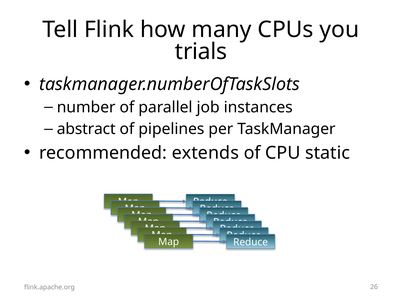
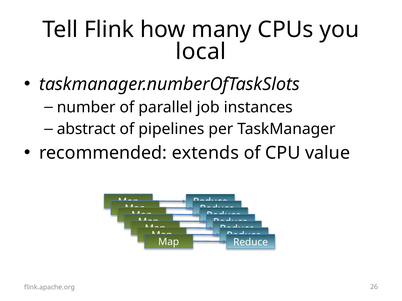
trials: trials -> local
static: static -> value
